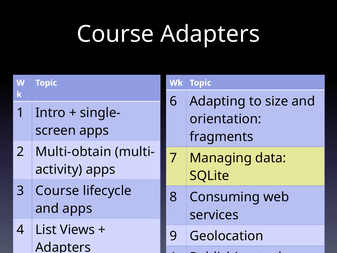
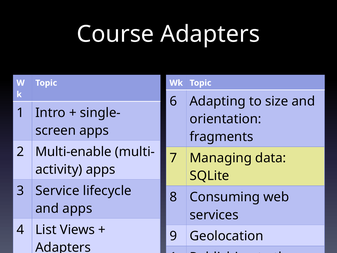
Multi-obtain: Multi-obtain -> Multi-enable
3 Course: Course -> Service
